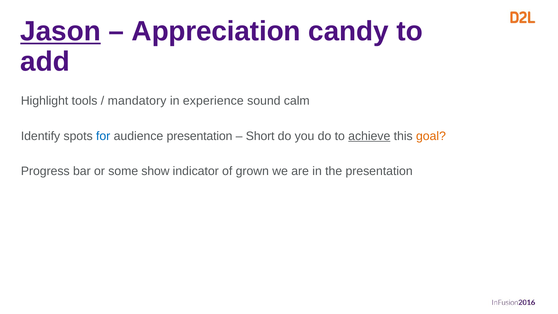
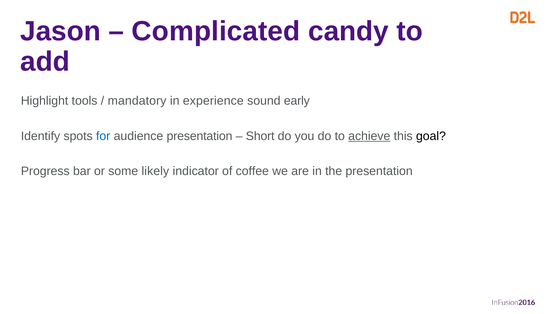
Jason underline: present -> none
Appreciation: Appreciation -> Complicated
calm: calm -> early
goal colour: orange -> black
show: show -> likely
grown: grown -> coffee
